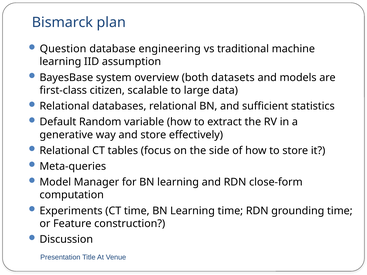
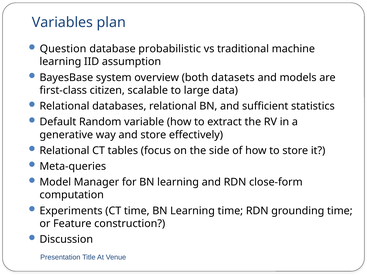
Bismarck: Bismarck -> Variables
engineering: engineering -> probabilistic
